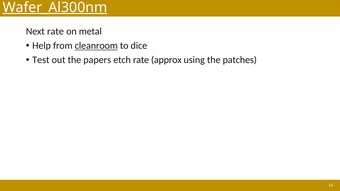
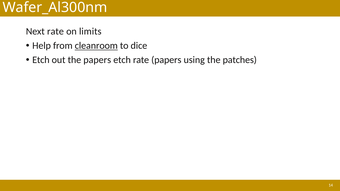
Wafer_Al300nm underline: present -> none
metal: metal -> limits
Test at (41, 60): Test -> Etch
rate approx: approx -> papers
